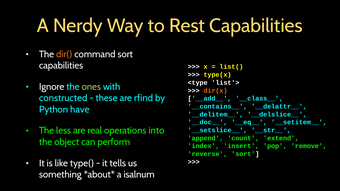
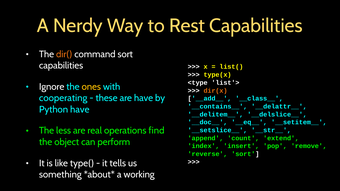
ones colour: light green -> yellow
constructed: constructed -> cooperating
are rfind: rfind -> have
into: into -> find
isalnum: isalnum -> working
